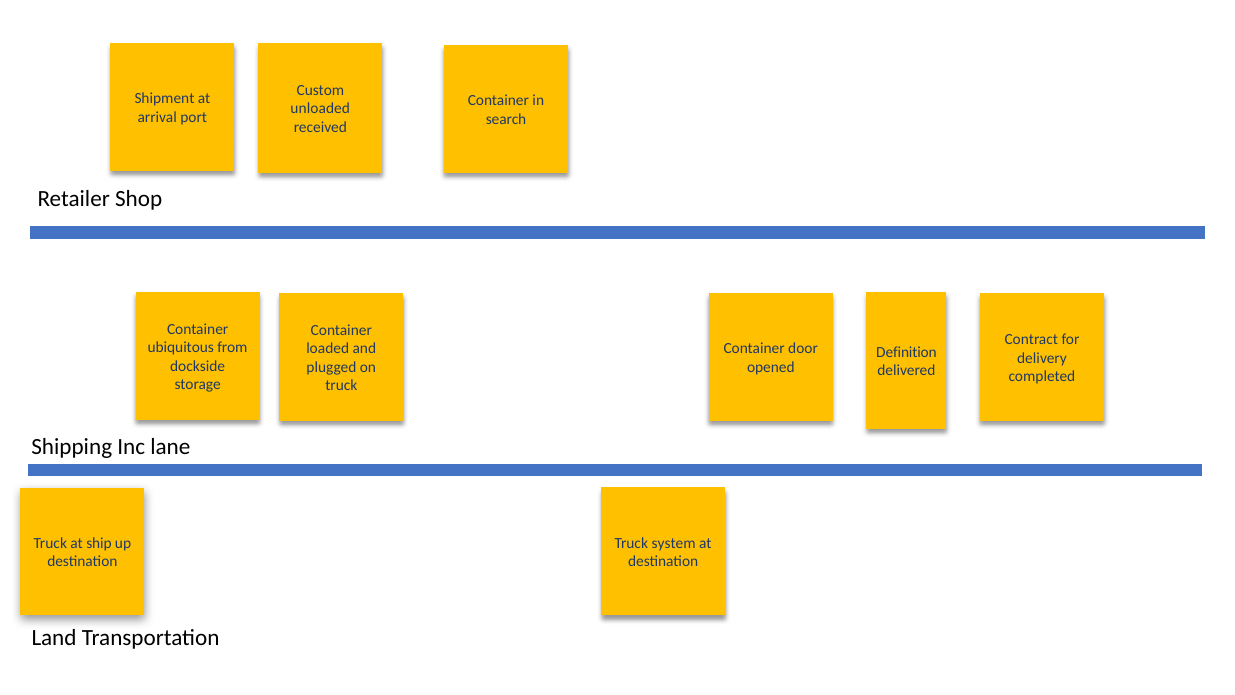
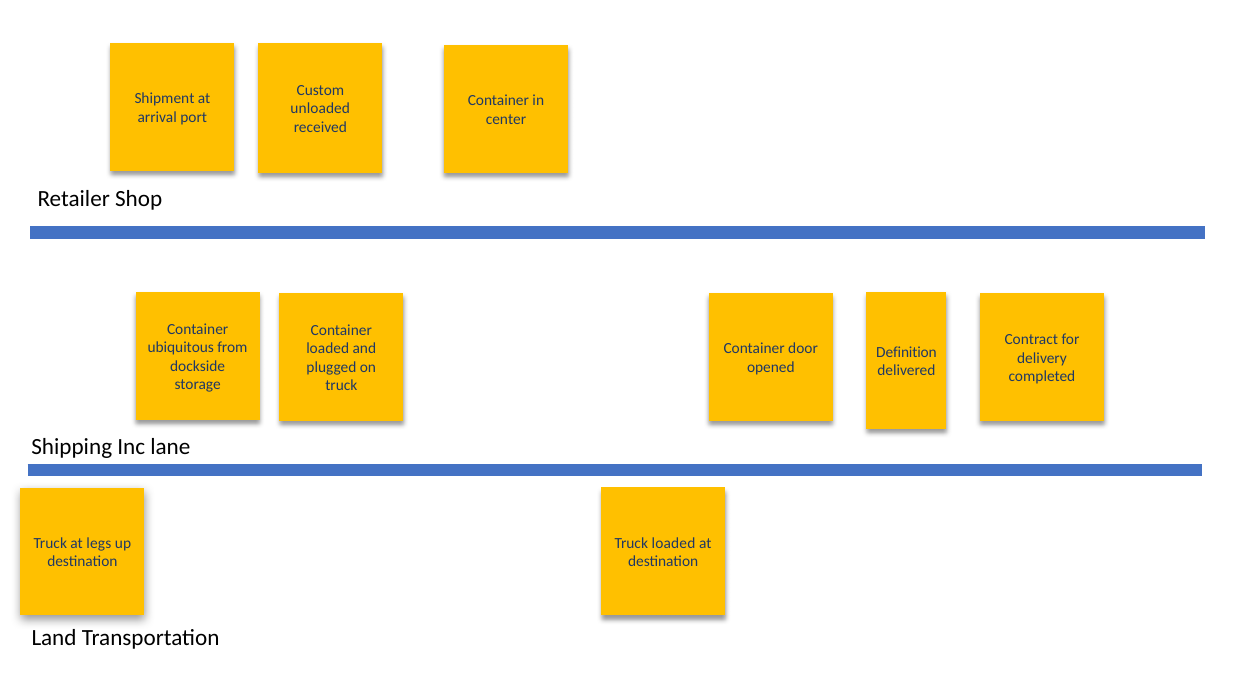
search: search -> center
Truck system: system -> loaded
ship: ship -> legs
